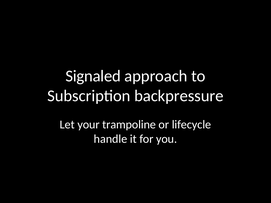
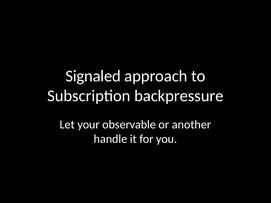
trampoline: trampoline -> observable
lifecycle: lifecycle -> another
